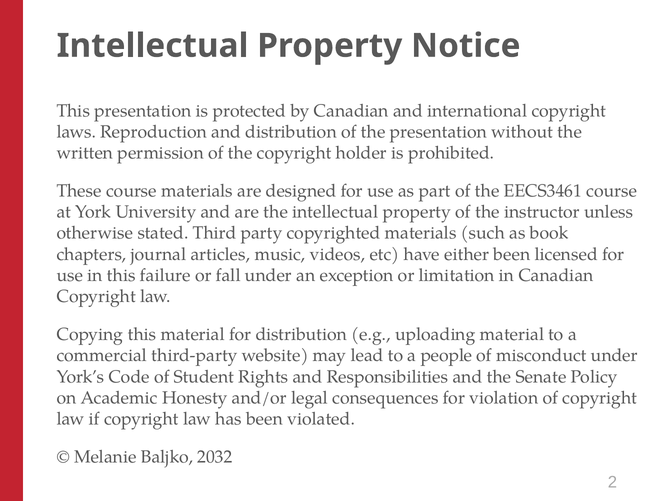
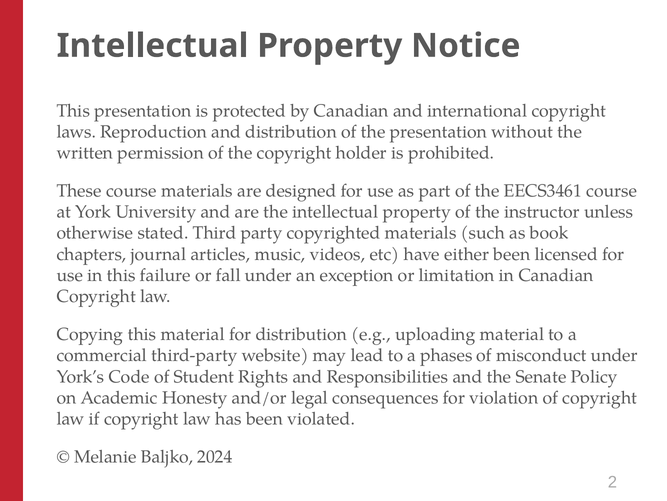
people: people -> phases
2032: 2032 -> 2024
